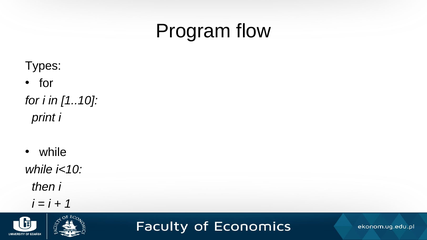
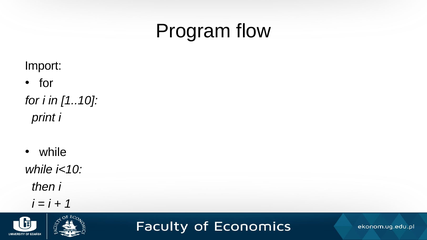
Types: Types -> Import
